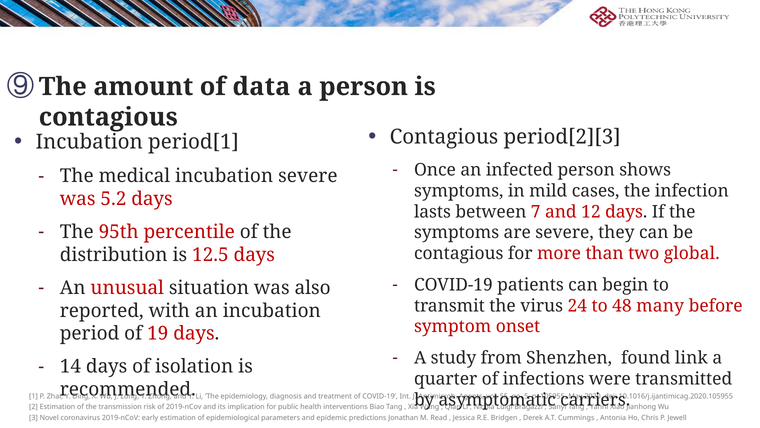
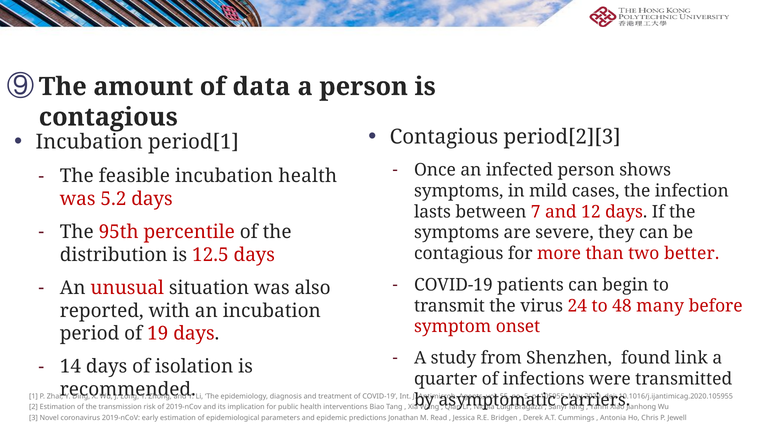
medical: medical -> feasible
incubation severe: severe -> health
global: global -> better
